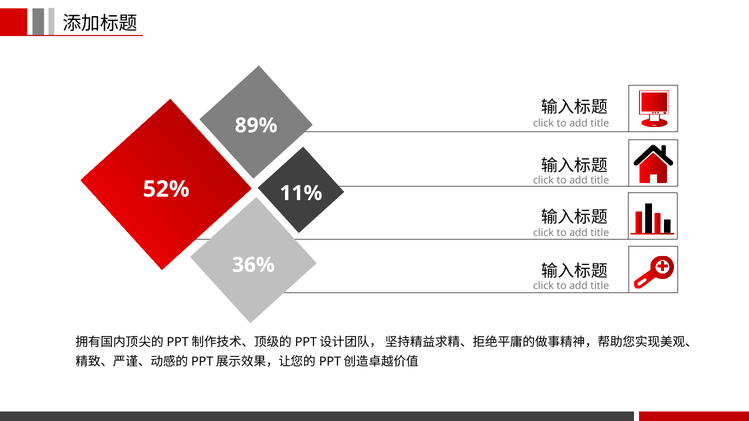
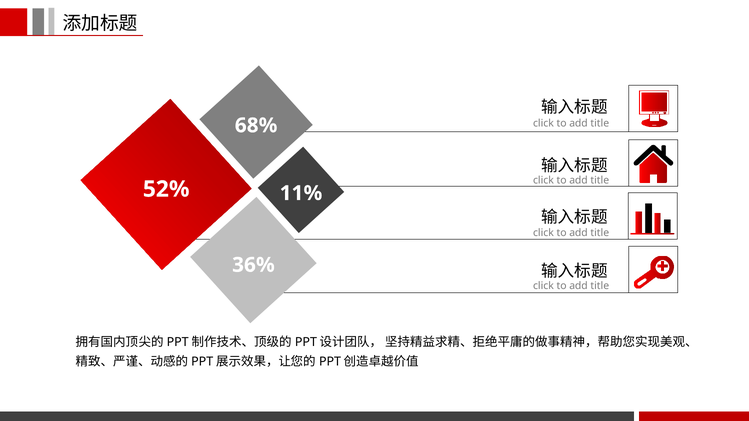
89%: 89% -> 68%
